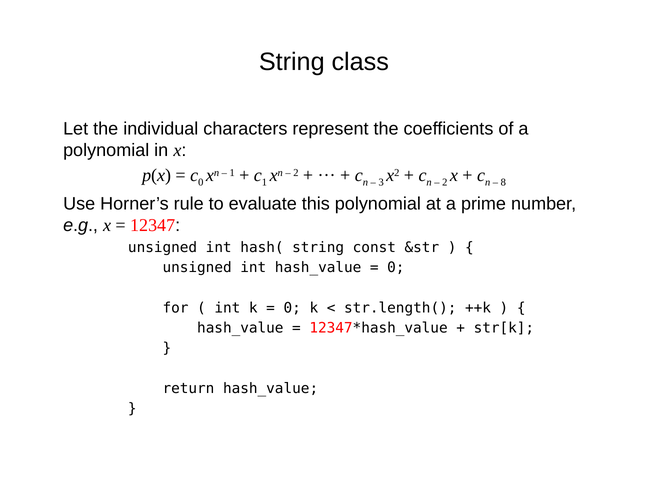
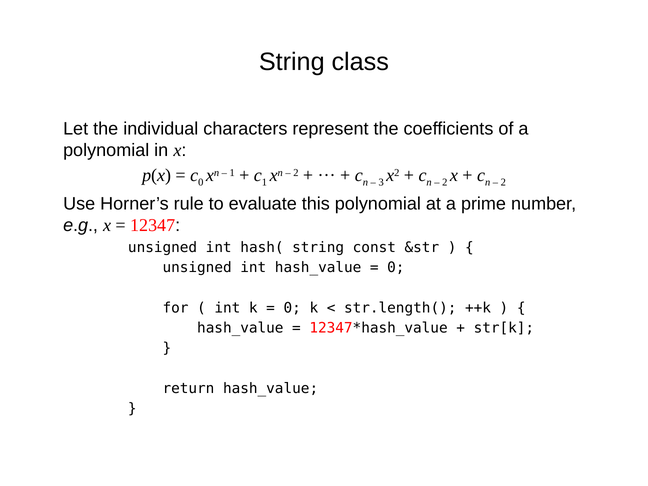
8 at (503, 183): 8 -> 2
